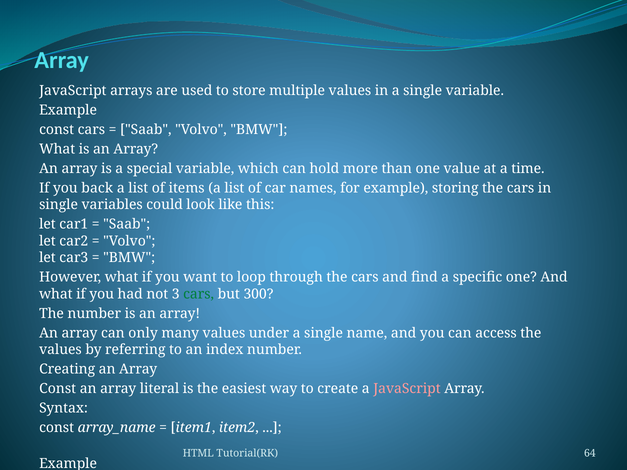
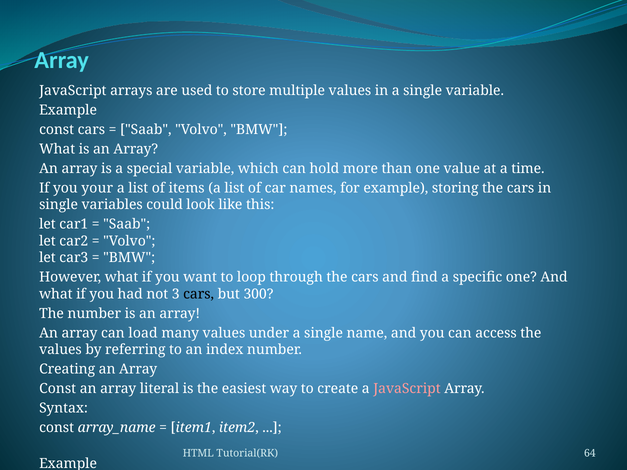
back: back -> your
cars at (199, 294) colour: green -> black
only: only -> load
